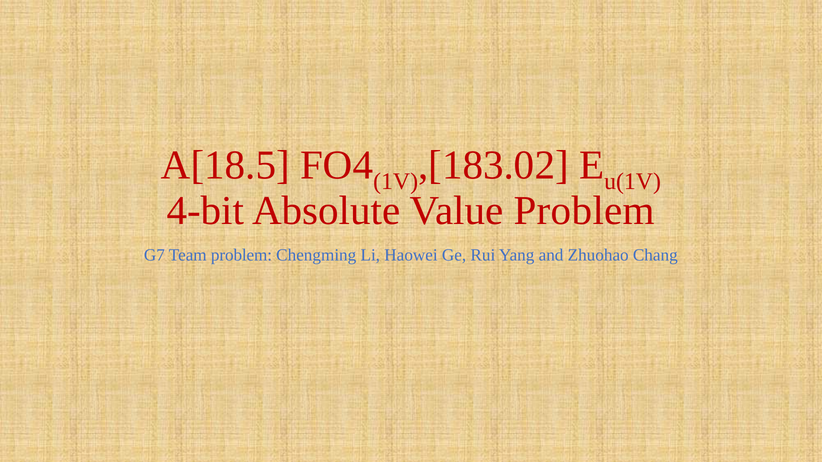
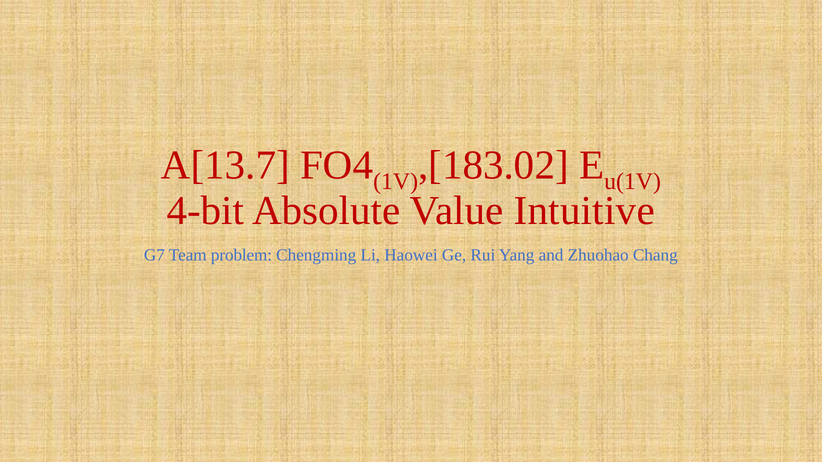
A[18.5: A[18.5 -> A[13.7
Value Problem: Problem -> Intuitive
